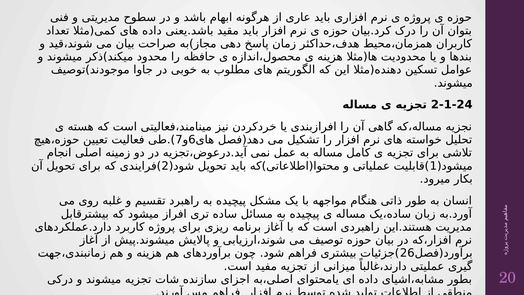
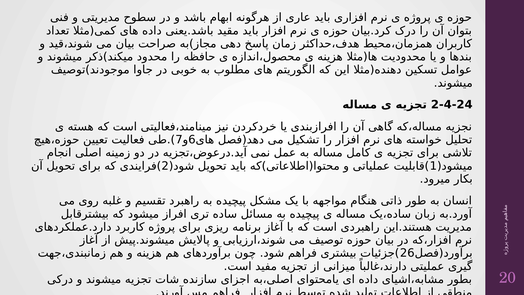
2-1-24: 2-1-24 -> 2-4-24
